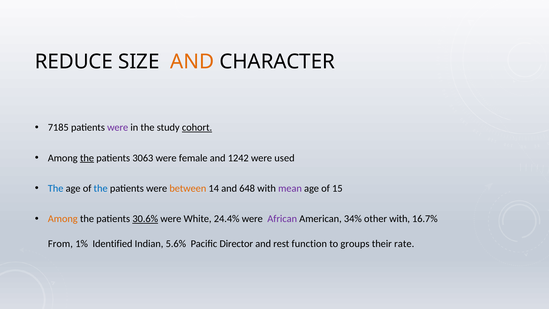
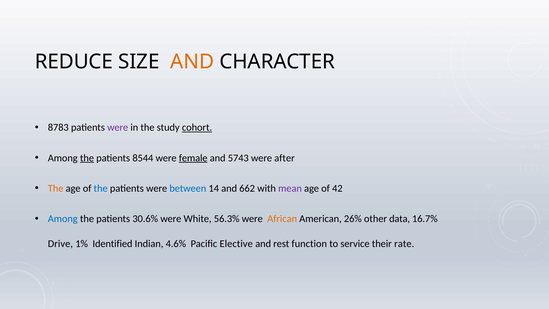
7185: 7185 -> 8783
3063: 3063 -> 8544
female underline: none -> present
1242: 1242 -> 5743
used: used -> after
The at (56, 188) colour: blue -> orange
between colour: orange -> blue
648: 648 -> 662
15: 15 -> 42
Among at (63, 219) colour: orange -> blue
30.6% underline: present -> none
24.4%: 24.4% -> 56.3%
African colour: purple -> orange
34%: 34% -> 26%
other with: with -> data
From: From -> Drive
5.6%: 5.6% -> 4.6%
Director: Director -> Elective
groups: groups -> service
